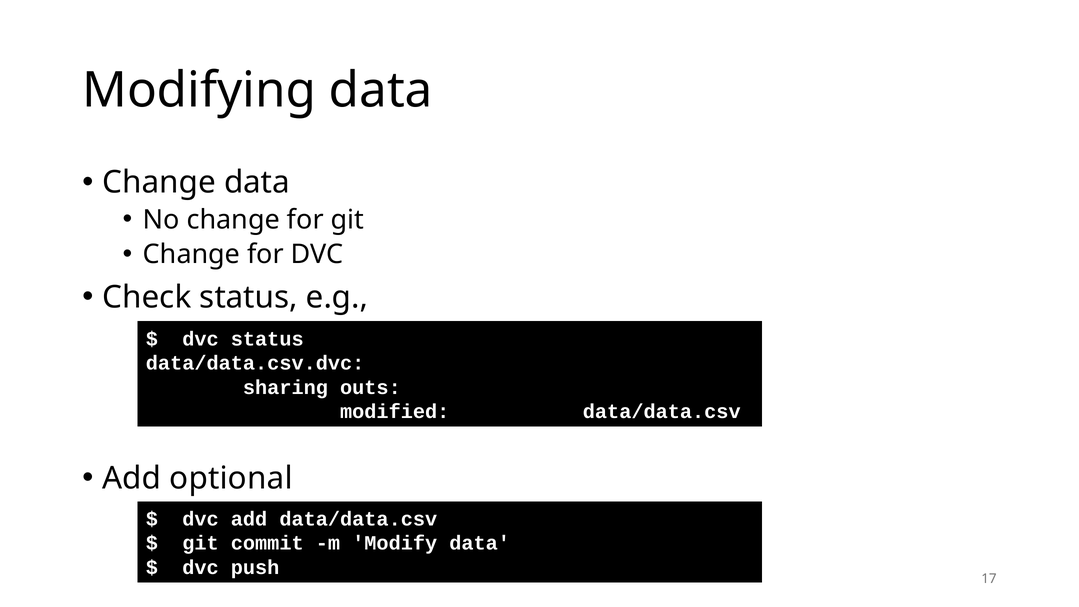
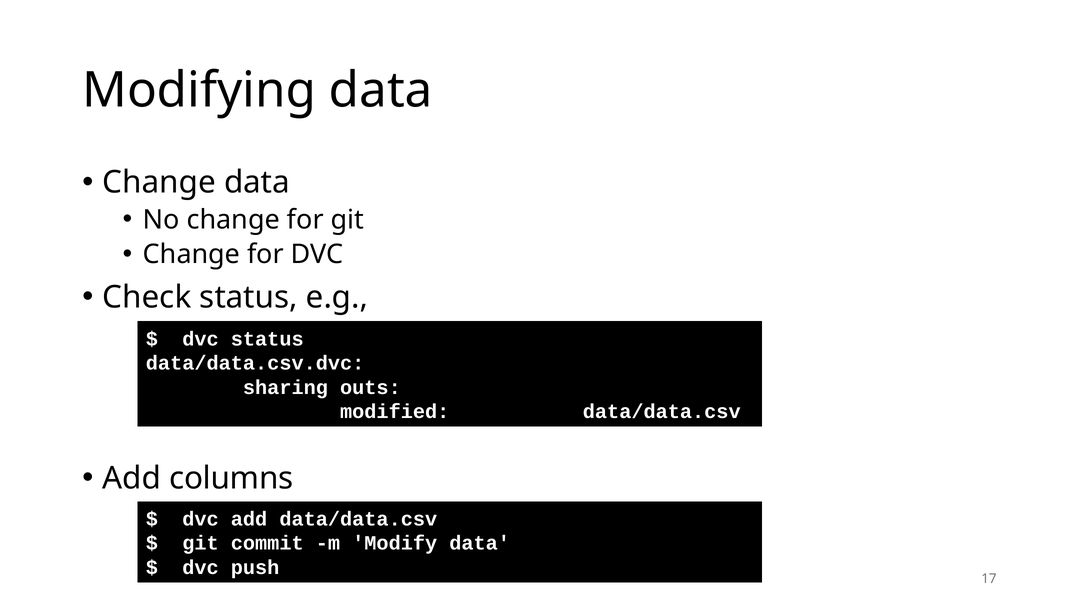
optional: optional -> columns
